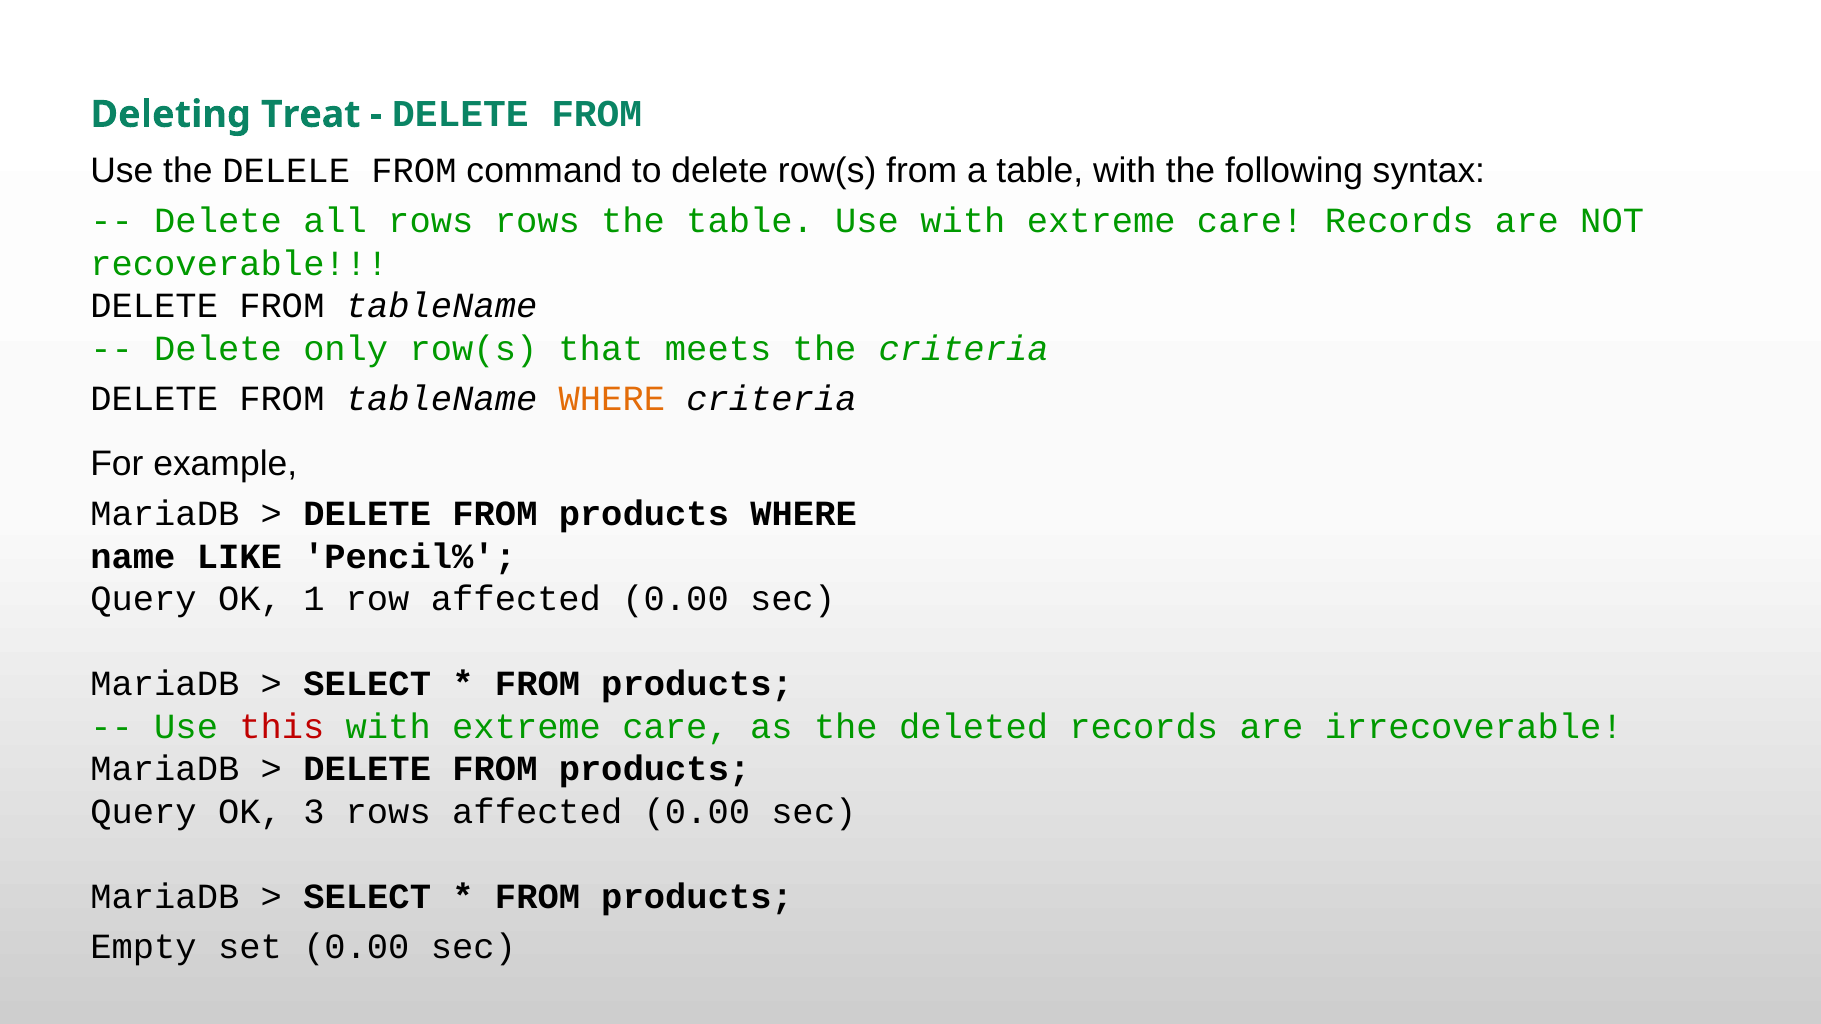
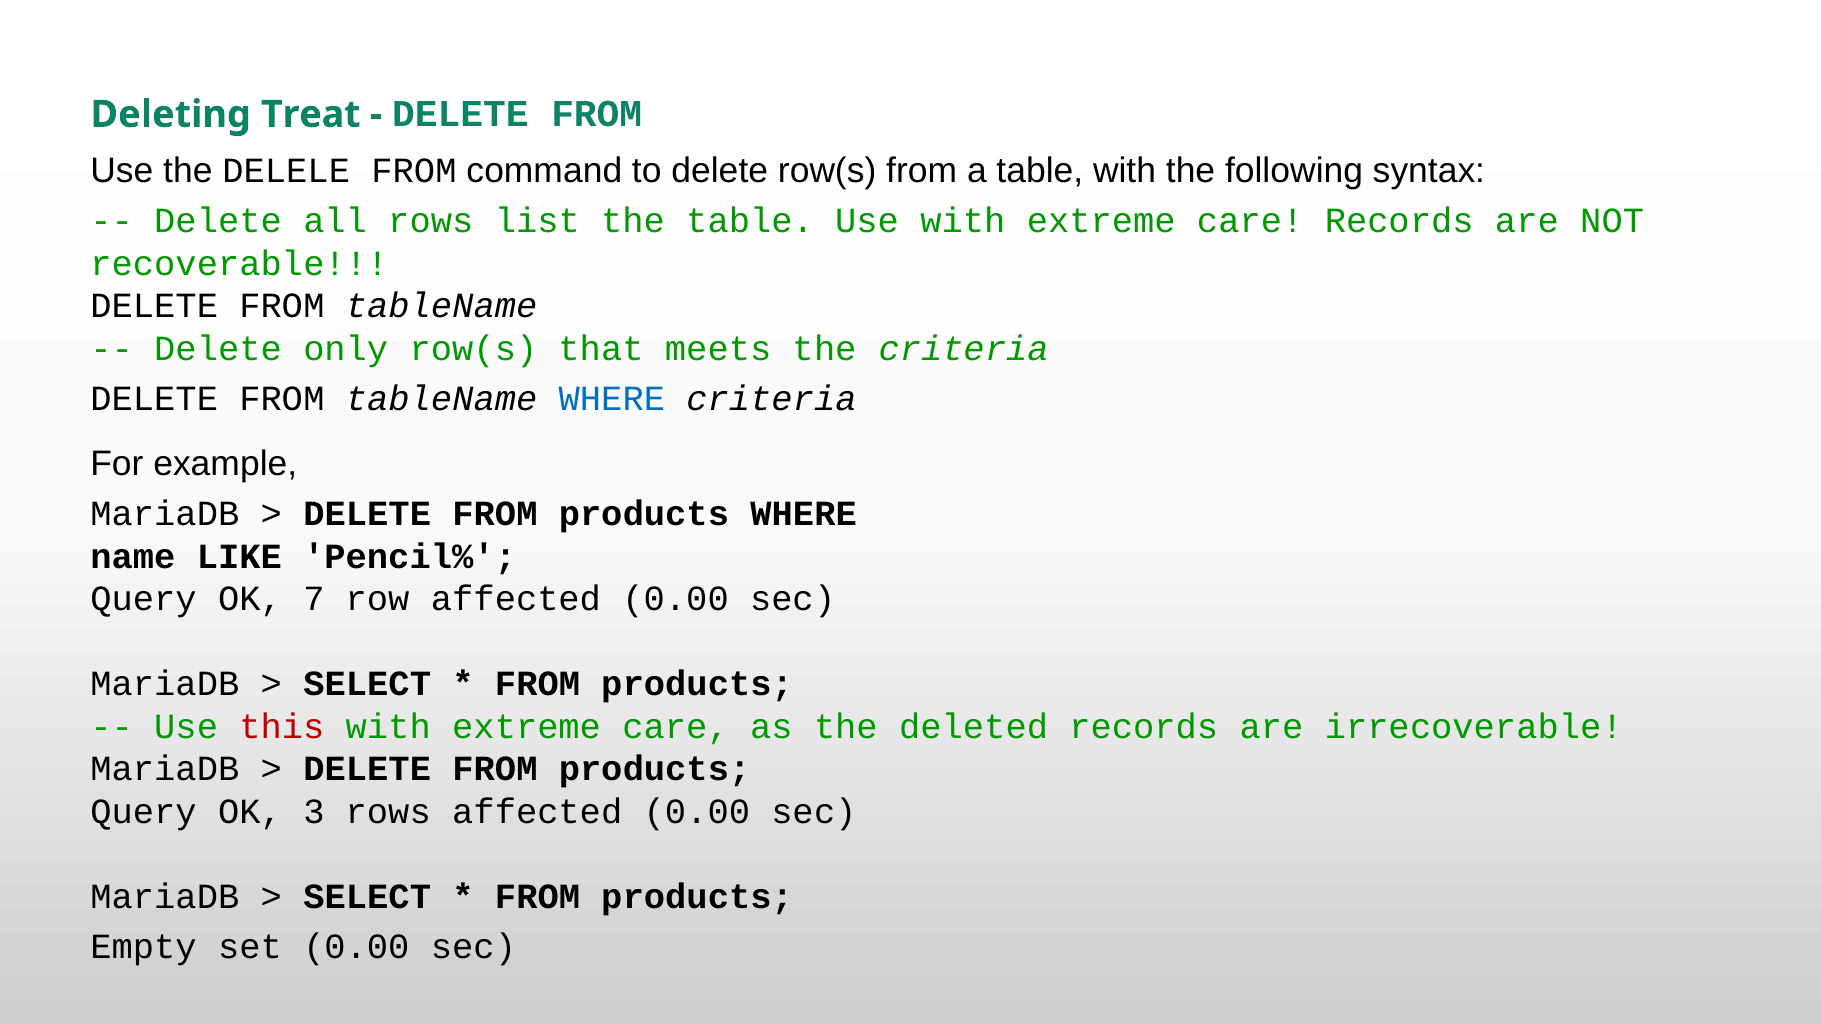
rows rows: rows -> list
WHERE at (612, 399) colour: orange -> blue
1: 1 -> 7
